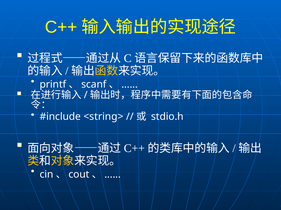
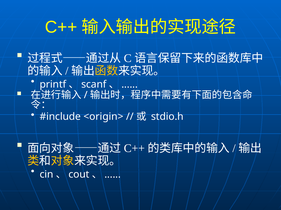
<string>: <string> -> <origin>
